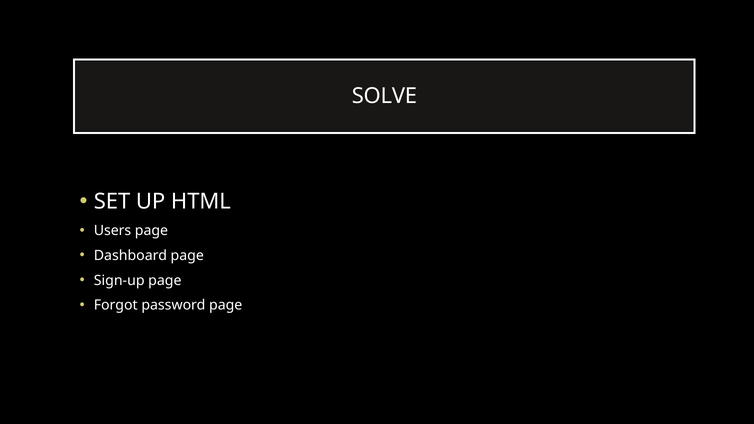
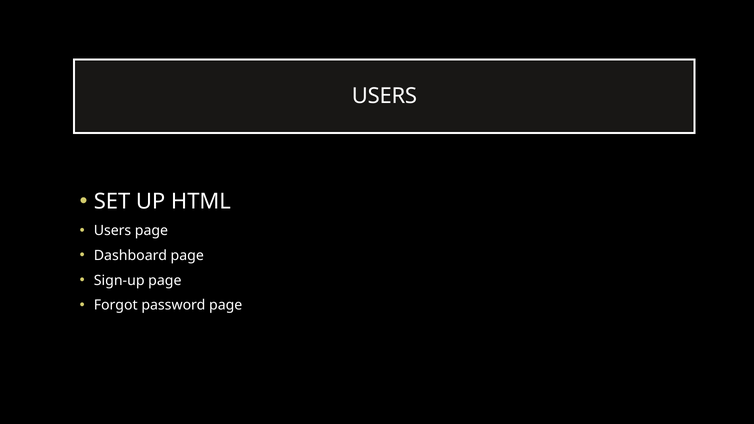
SOLVE at (384, 96): SOLVE -> USERS
